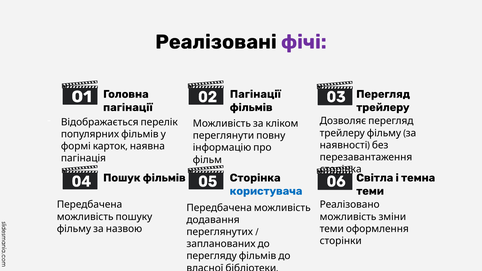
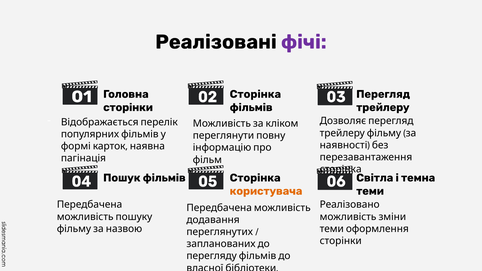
Пагінації at (255, 94): Пагінації -> Сторінка
пагінації at (128, 107): пагінації -> сторінки
користувача colour: blue -> orange
